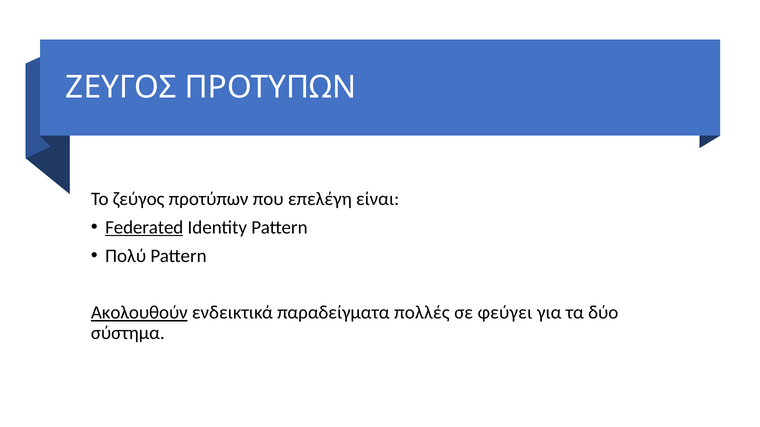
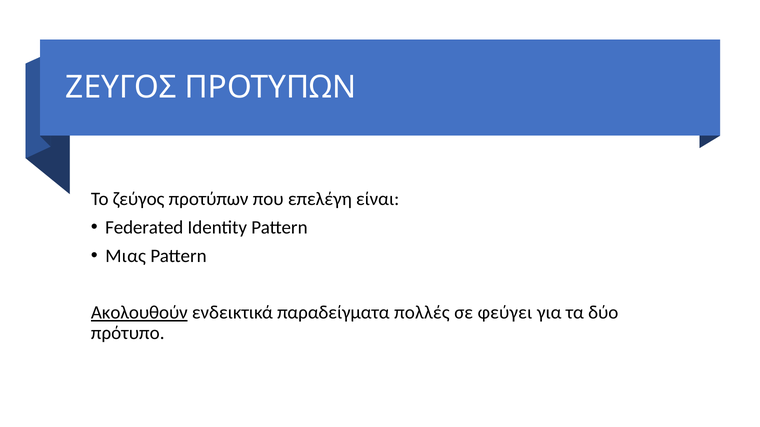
Federated underline: present -> none
Πολύ: Πολύ -> Μιας
σύστημα: σύστημα -> πρότυπο
